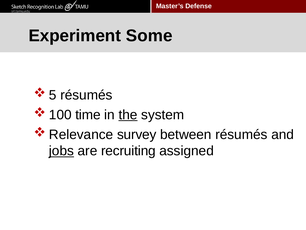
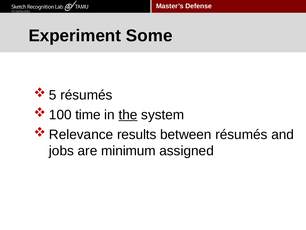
survey: survey -> results
jobs underline: present -> none
recruiting: recruiting -> minimum
